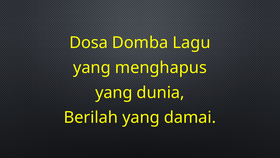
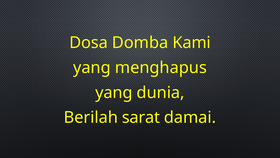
Lagu: Lagu -> Kami
Berilah yang: yang -> sarat
